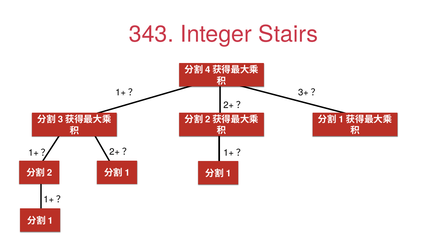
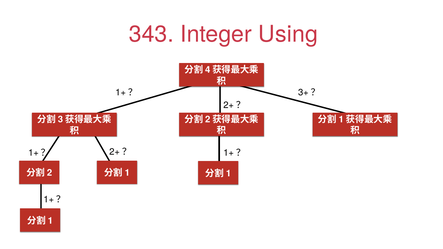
Stairs: Stairs -> Using
